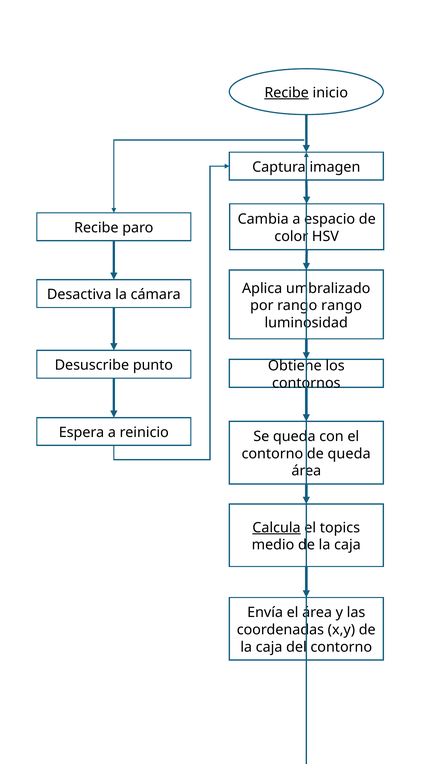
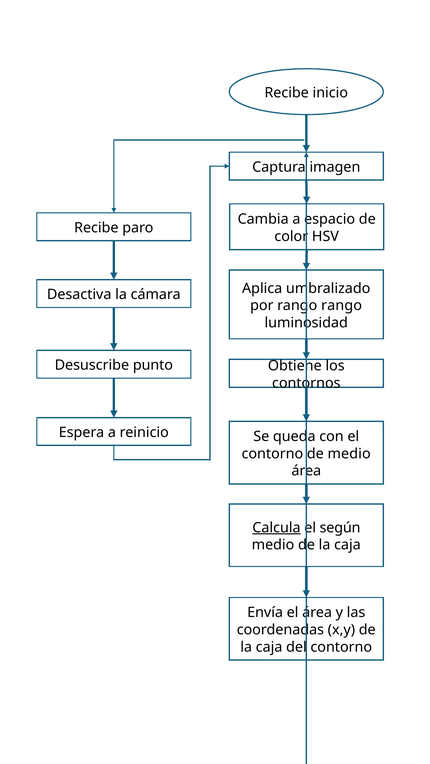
Recibe at (287, 93) underline: present -> none
de queda: queda -> medio
topics: topics -> según
